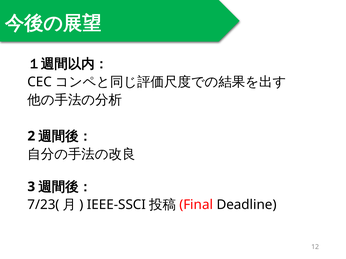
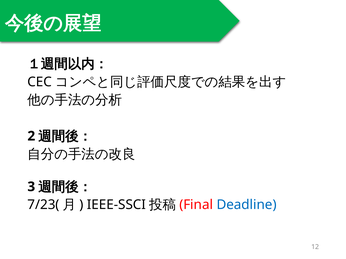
Deadline colour: black -> blue
